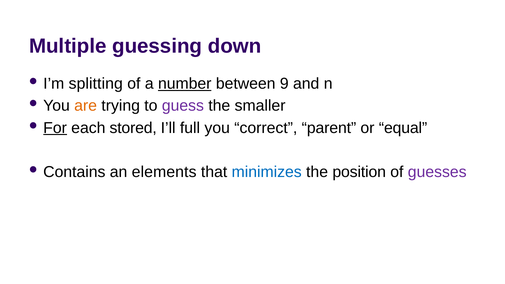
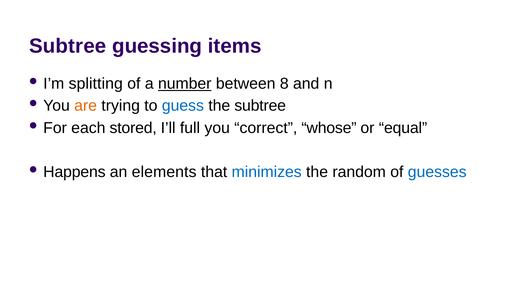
Multiple at (68, 46): Multiple -> Subtree
down: down -> items
9: 9 -> 8
guess colour: purple -> blue
the smaller: smaller -> subtree
For underline: present -> none
parent: parent -> whose
Contains: Contains -> Happens
position: position -> random
guesses colour: purple -> blue
